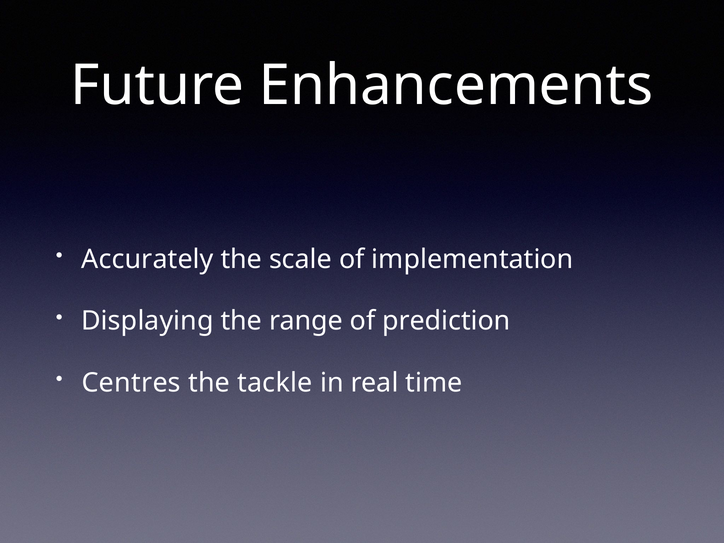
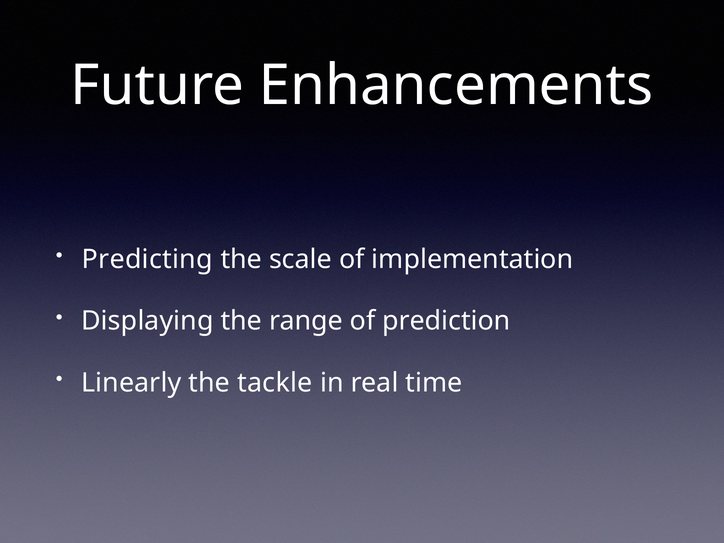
Accurately: Accurately -> Predicting
Centres: Centres -> Linearly
